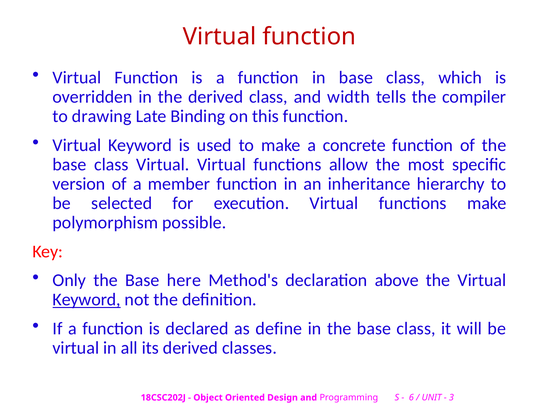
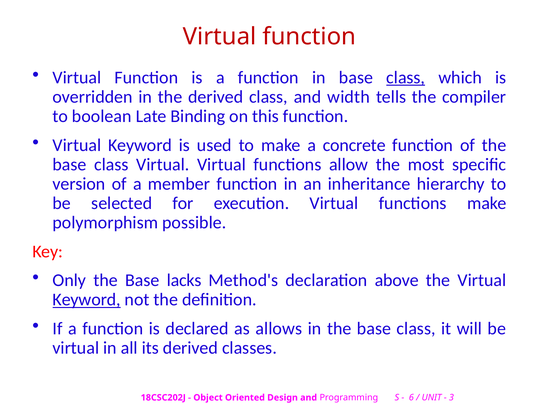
class at (406, 78) underline: none -> present
drawing: drawing -> boolean
here: here -> lacks
define: define -> allows
